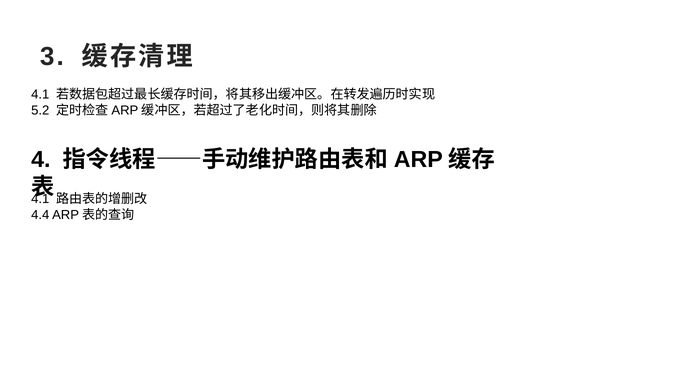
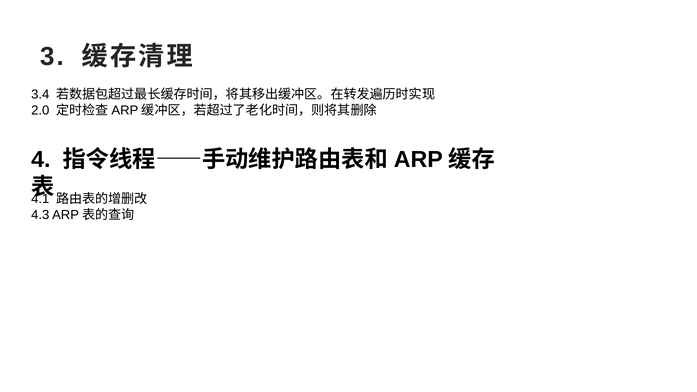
4.1 at (40, 95): 4.1 -> 3.4
5.2: 5.2 -> 2.0
4.4: 4.4 -> 4.3
